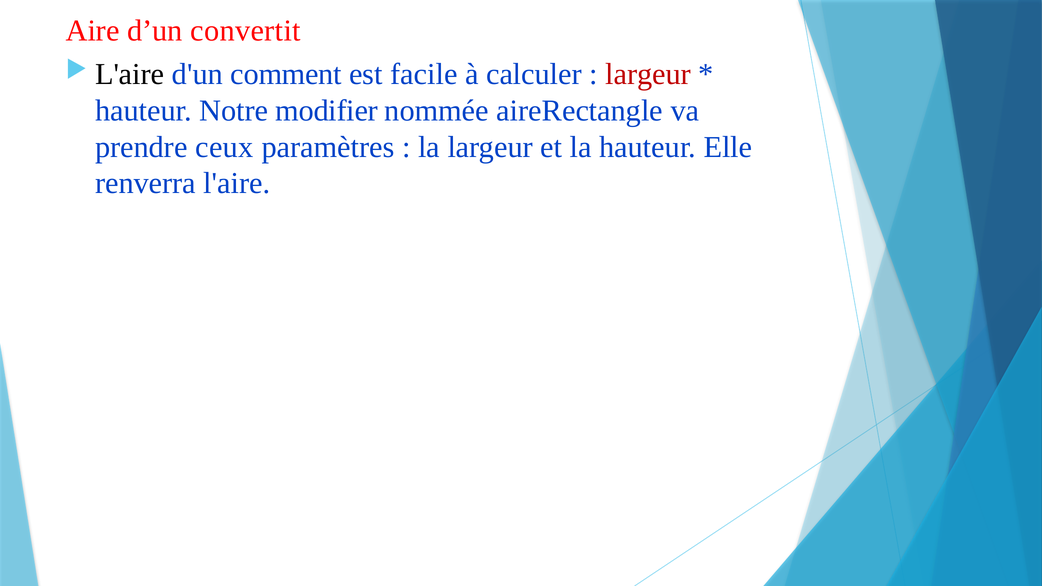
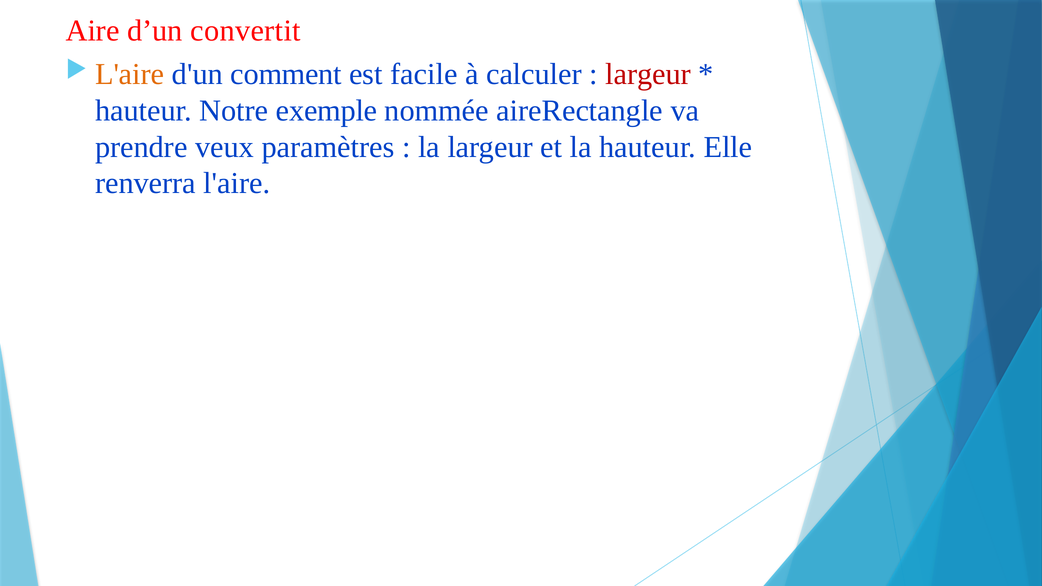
L'aire at (130, 74) colour: black -> orange
modifier: modifier -> exemple
ceux: ceux -> veux
